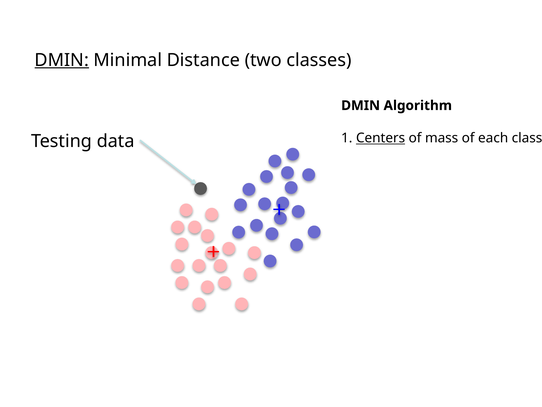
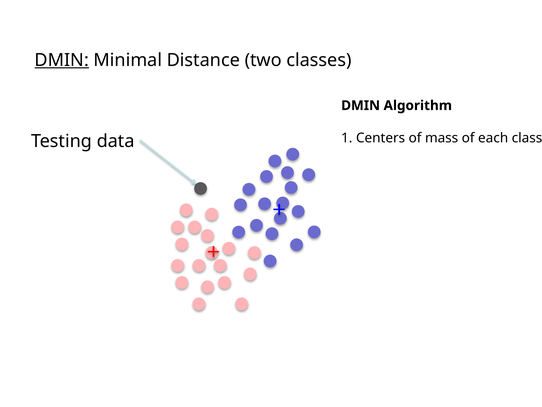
Centers underline: present -> none
